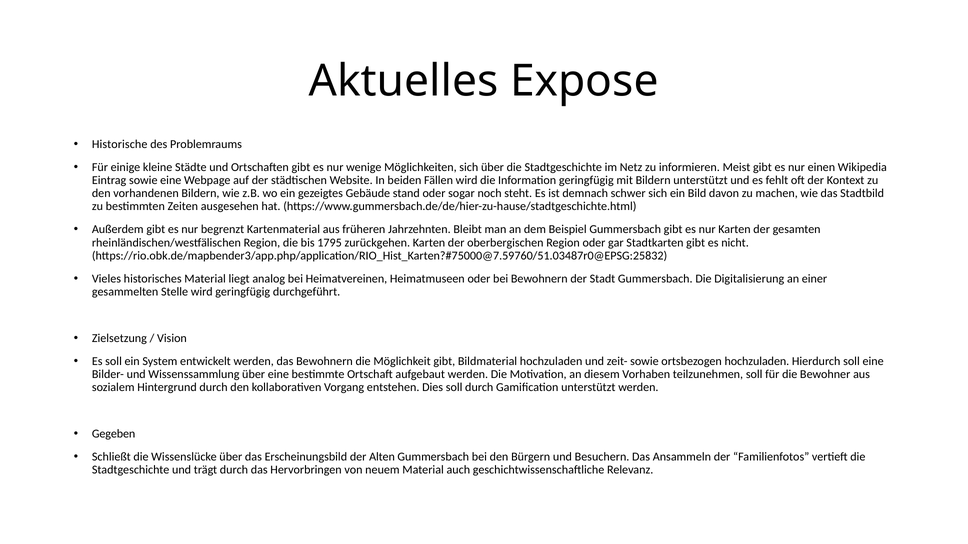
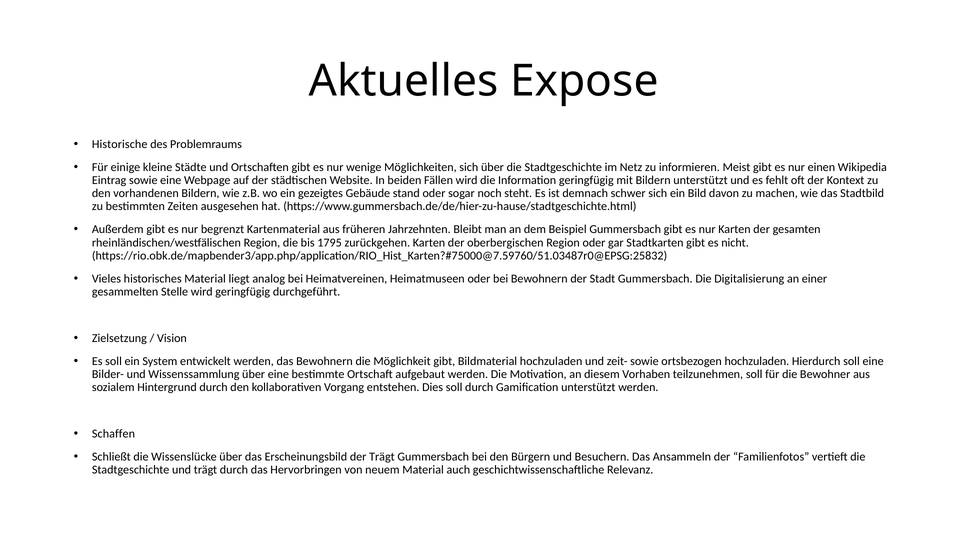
Gegeben: Gegeben -> Schaffen
der Alten: Alten -> Trägt
